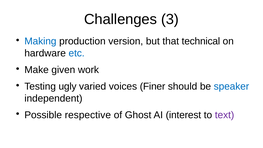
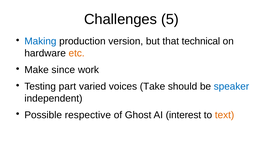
3: 3 -> 5
etc colour: blue -> orange
given: given -> since
ugly: ugly -> part
Finer: Finer -> Take
text colour: purple -> orange
